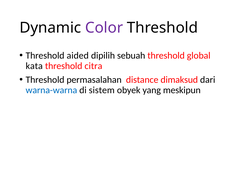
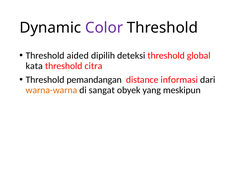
sebuah: sebuah -> deteksi
permasalahan: permasalahan -> pemandangan
dimaksud: dimaksud -> informasi
warna-warna colour: blue -> orange
sistem: sistem -> sangat
